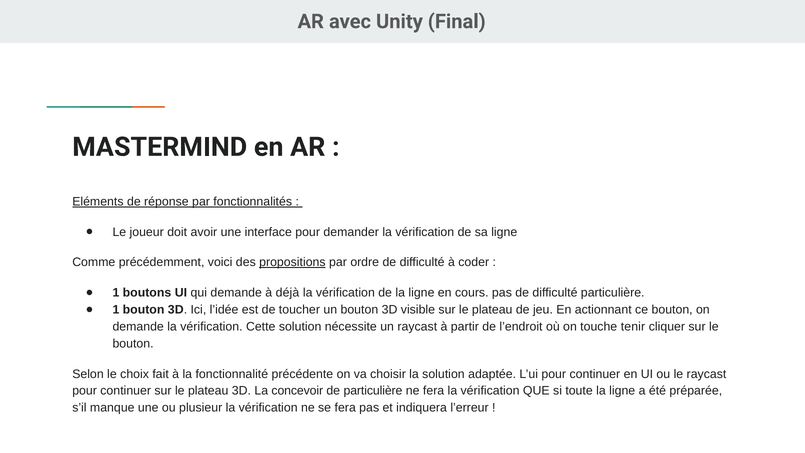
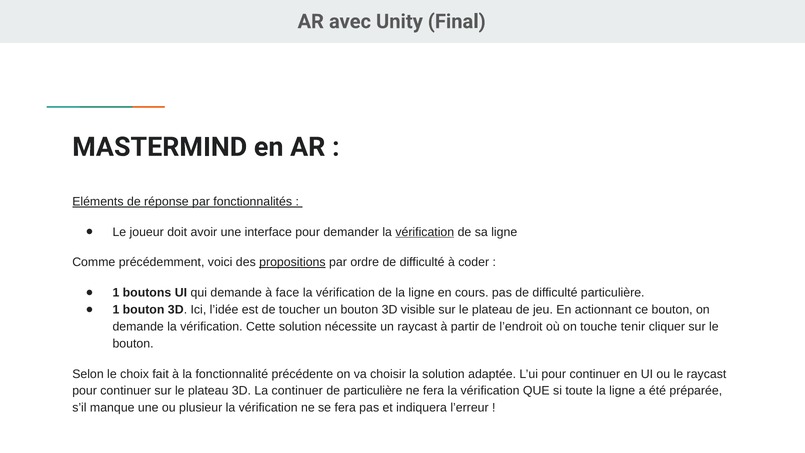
vérification at (425, 232) underline: none -> present
déjà: déjà -> face
La concevoir: concevoir -> continuer
